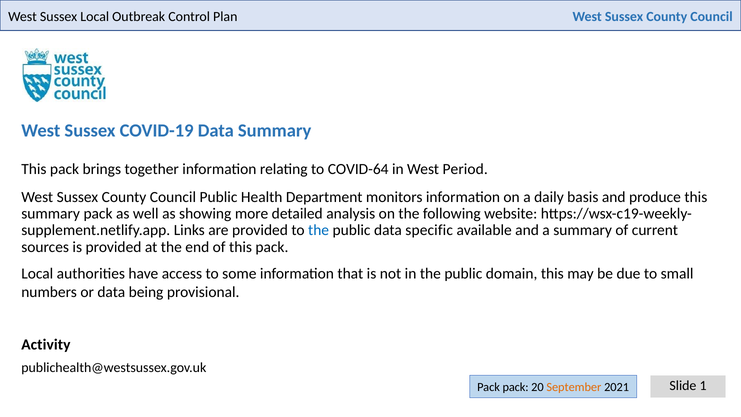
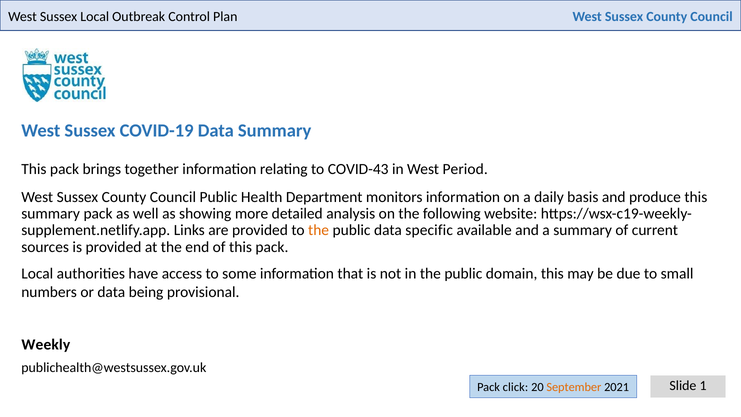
COVID-64: COVID-64 -> COVID-43
the at (319, 230) colour: blue -> orange
Activity: Activity -> Weekly
Pack pack: pack -> click
